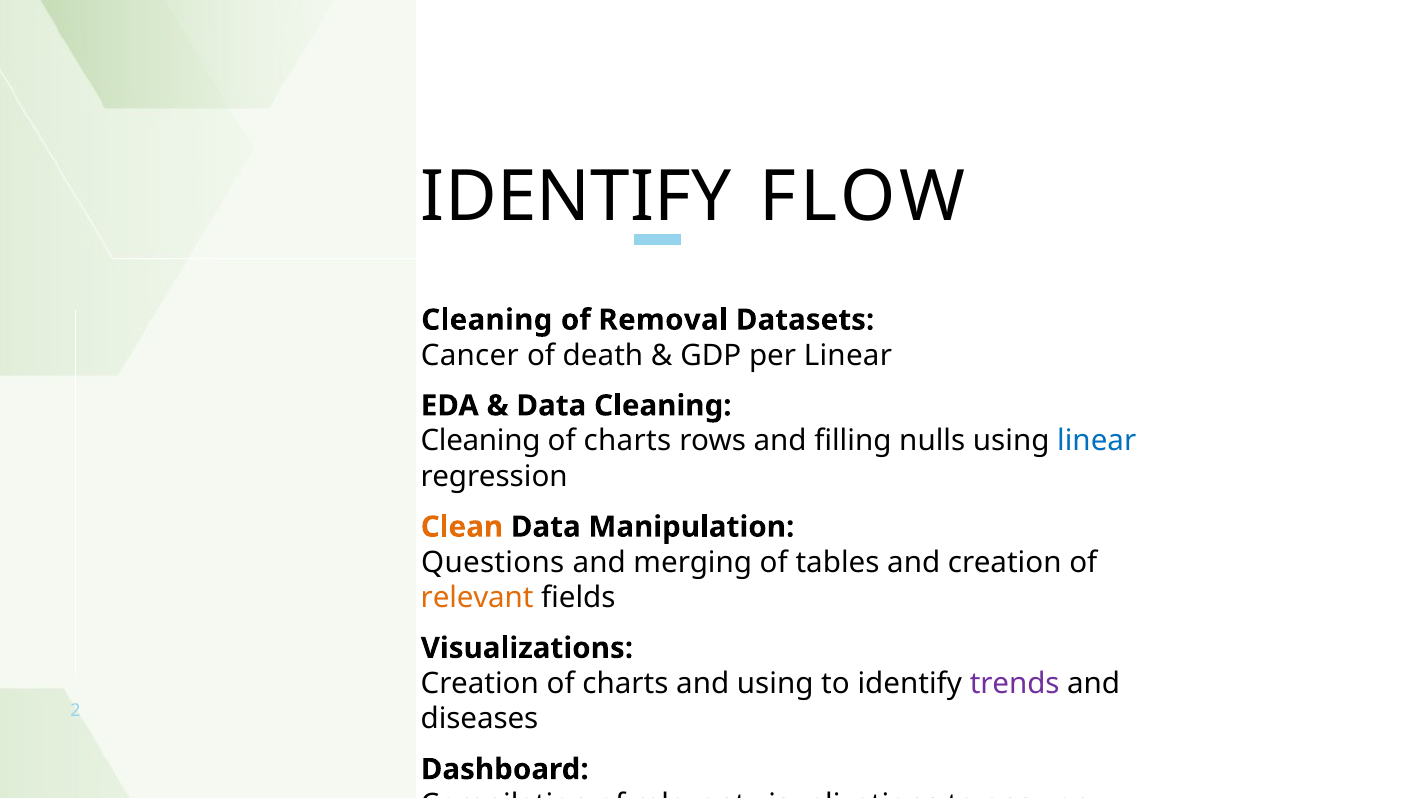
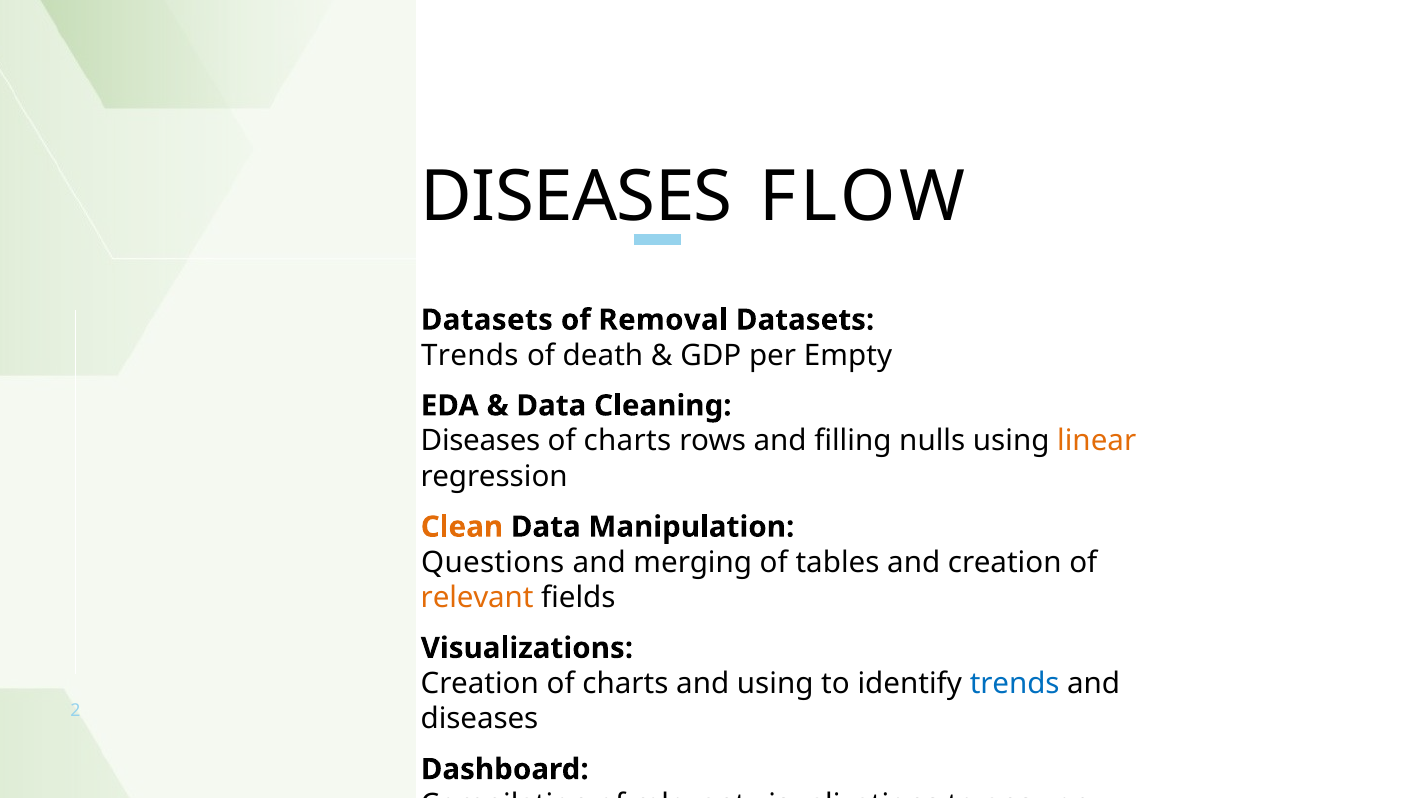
IDENTIFY at (576, 197): IDENTIFY -> DISEASES
Cleaning at (487, 320): Cleaning -> Datasets
Cancer at (470, 355): Cancer -> Trends
per Linear: Linear -> Empty
Cleaning at (481, 441): Cleaning -> Diseases
linear at (1097, 441) colour: blue -> orange
trends at (1015, 683) colour: purple -> blue
